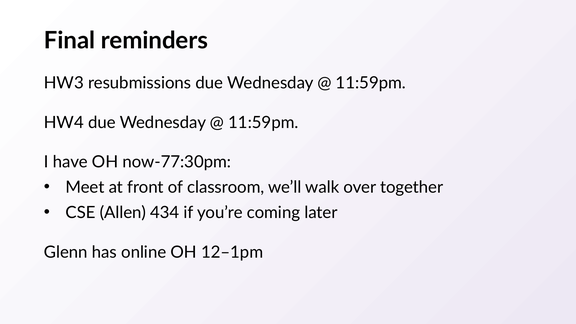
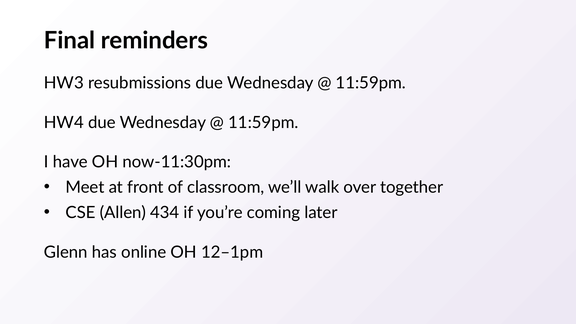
now-77:30pm: now-77:30pm -> now-11:30pm
